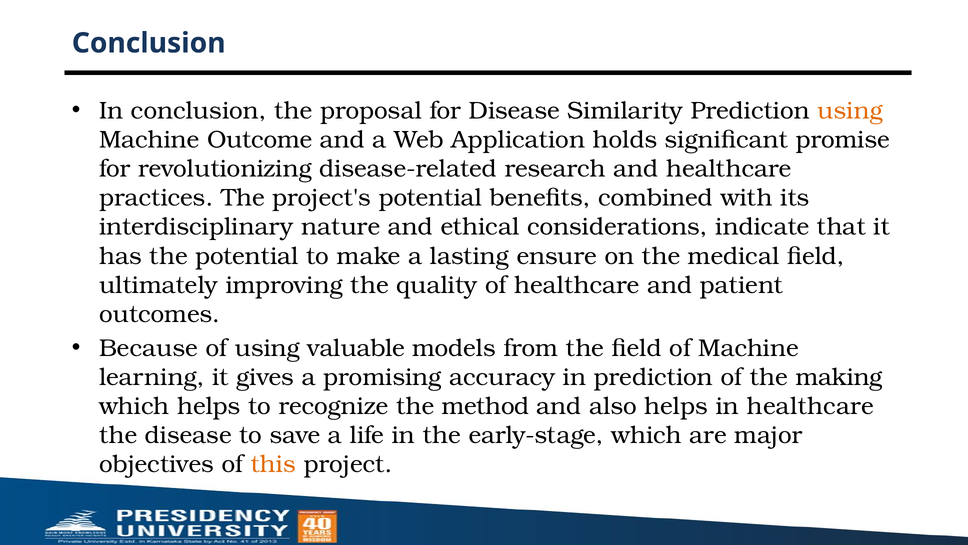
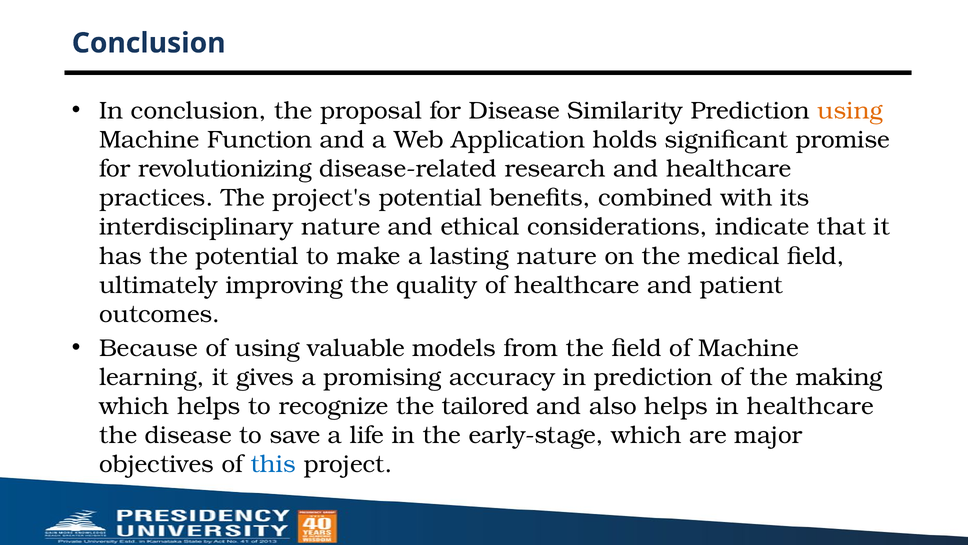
Outcome: Outcome -> Function
lasting ensure: ensure -> nature
method: method -> tailored
this colour: orange -> blue
